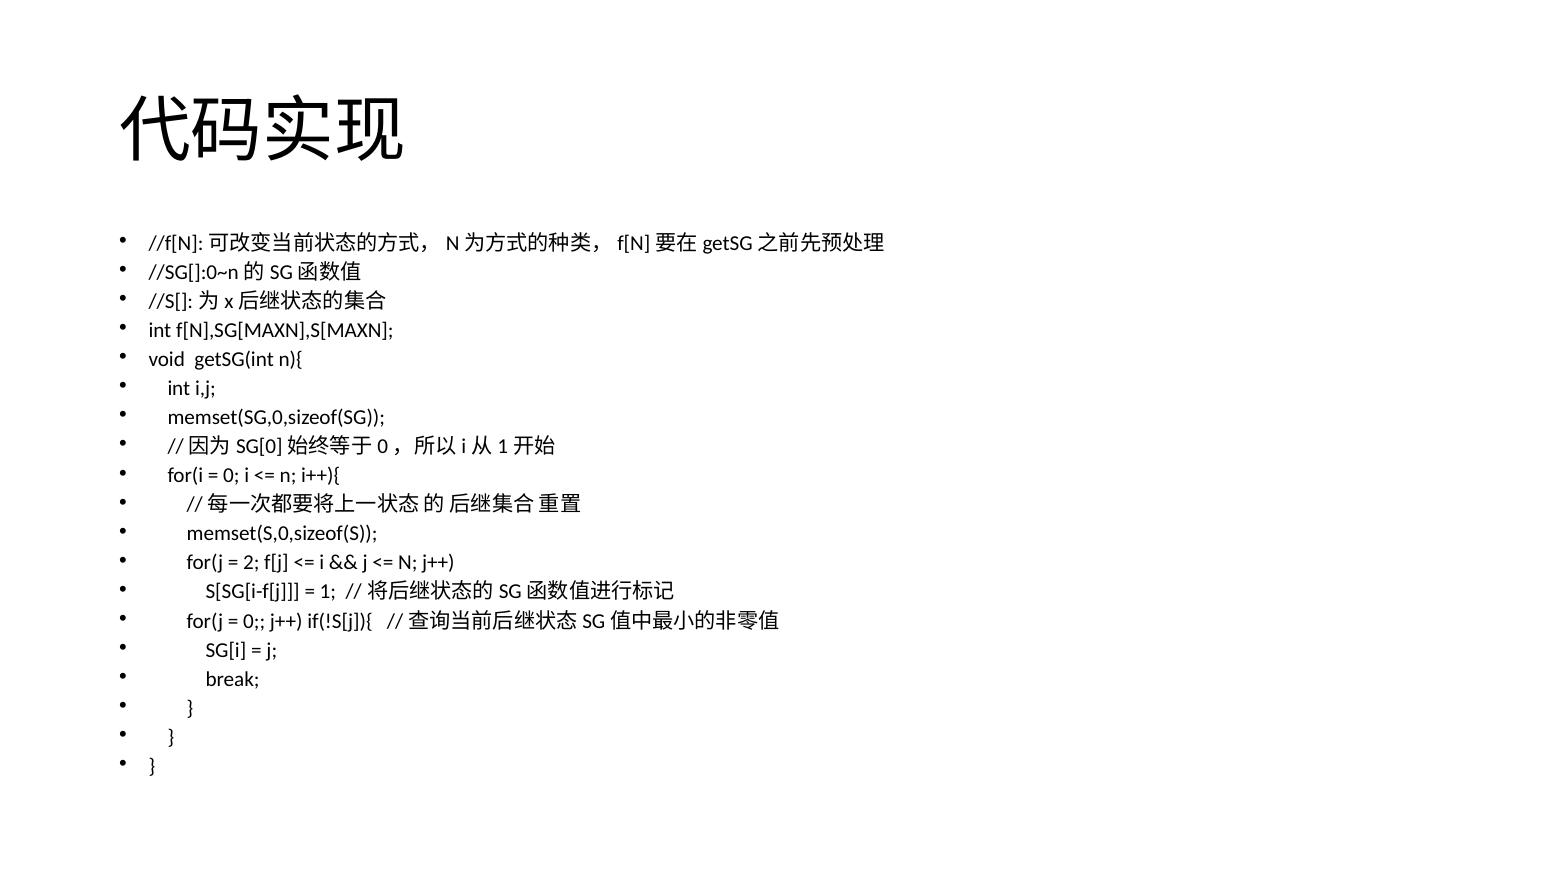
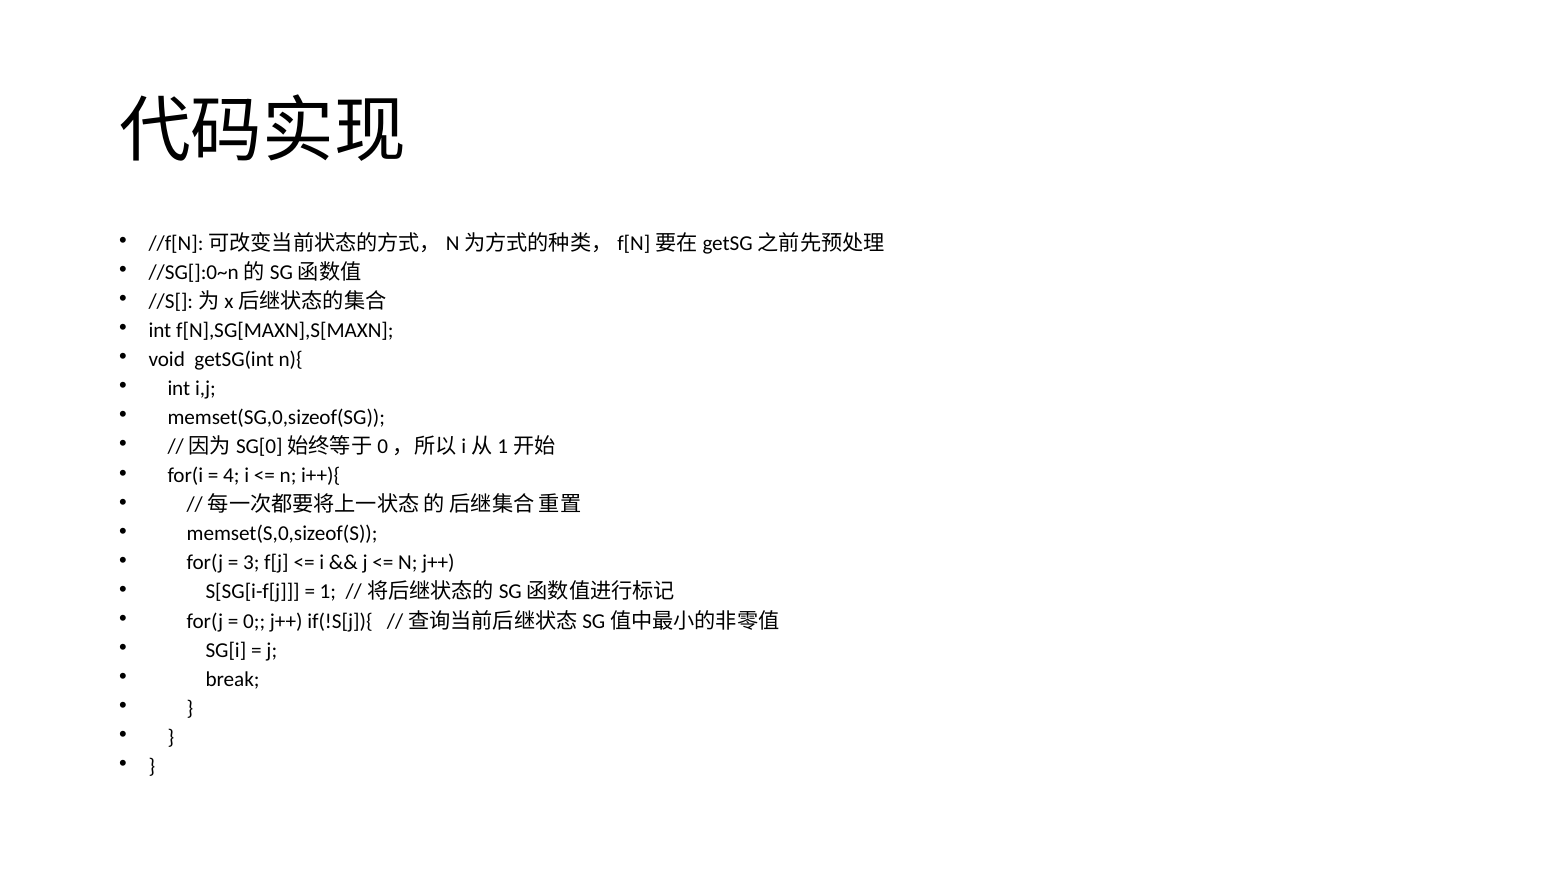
0 at (231, 476): 0 -> 4
2: 2 -> 3
